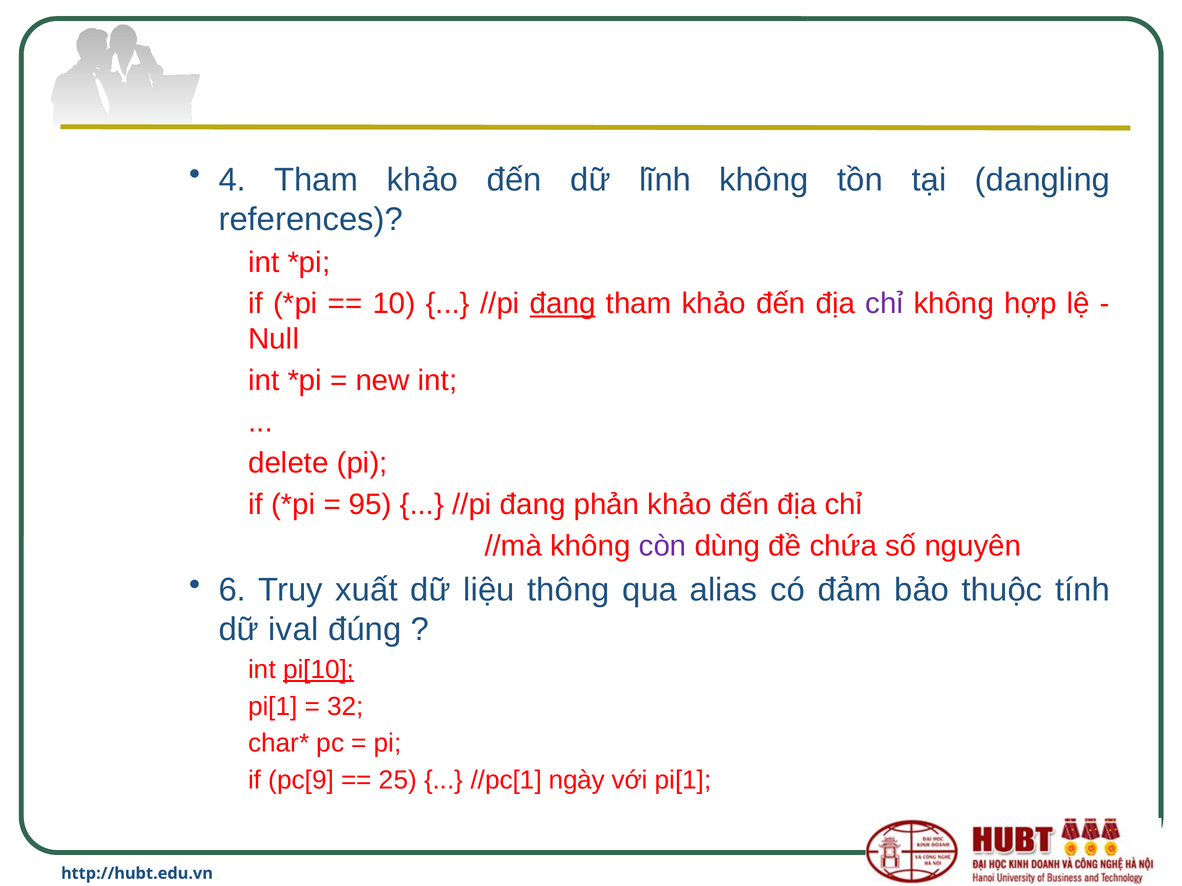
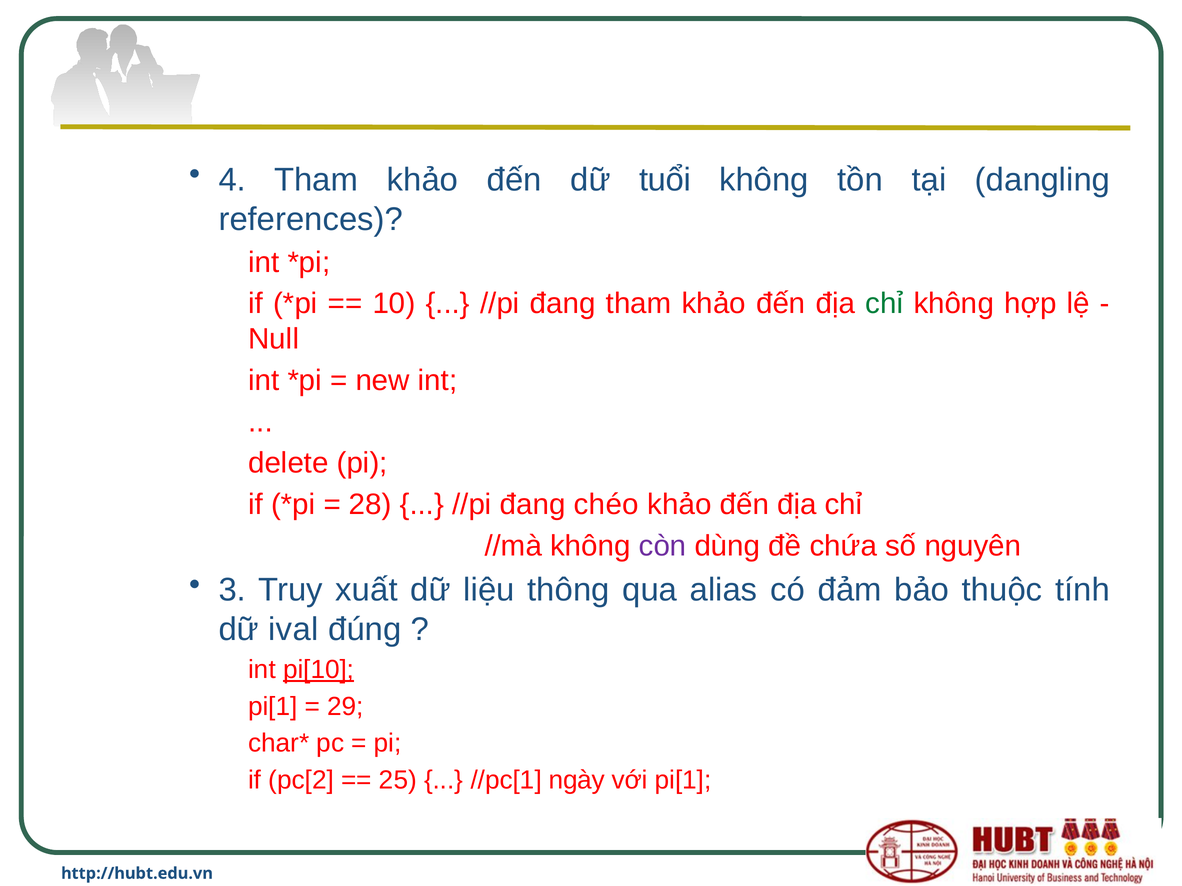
lĩnh: lĩnh -> tuổi
đang at (563, 304) underline: present -> none
chỉ at (884, 304) colour: purple -> green
95: 95 -> 28
phản: phản -> chéo
6: 6 -> 3
32: 32 -> 29
pc[9: pc[9 -> pc[2
